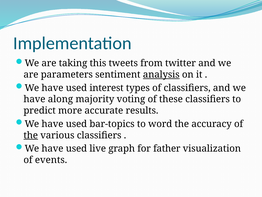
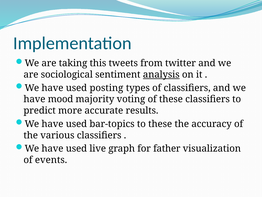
parameters: parameters -> sociological
interest: interest -> posting
along: along -> mood
to word: word -> these
the at (31, 135) underline: present -> none
